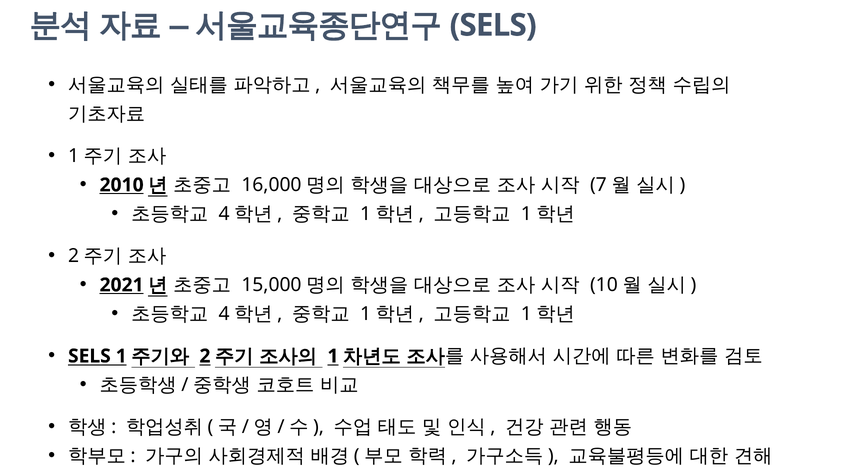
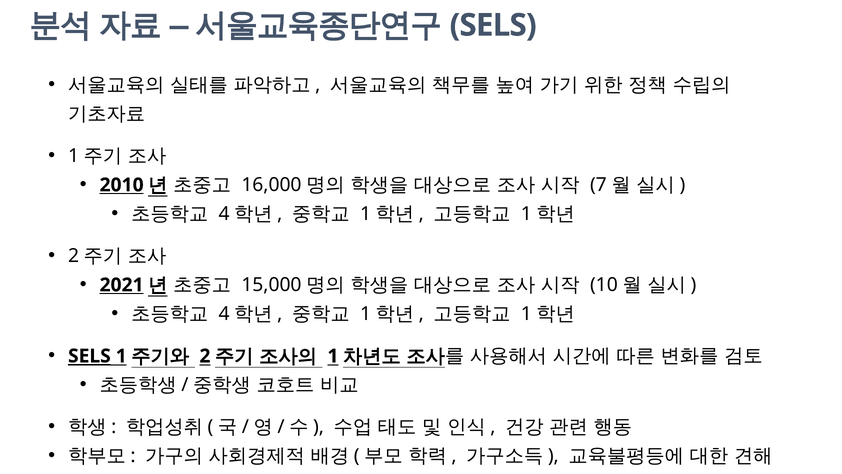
SELS at (89, 356) underline: none -> present
